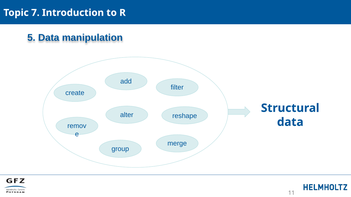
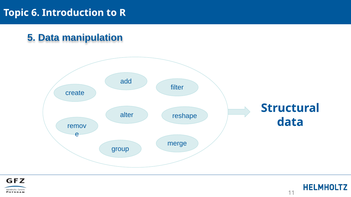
7: 7 -> 6
